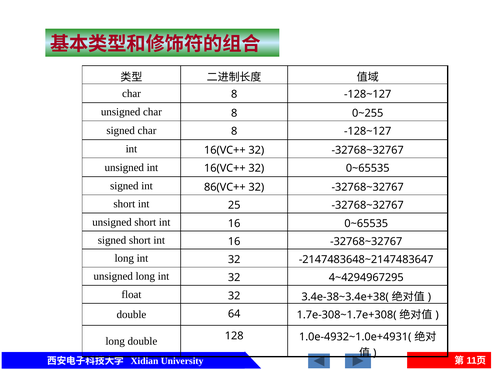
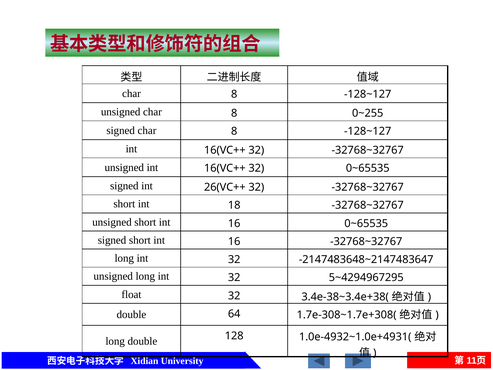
86(VC++: 86(VC++ -> 26(VC++
25: 25 -> 18
4~4294967295: 4~4294967295 -> 5~4294967295
